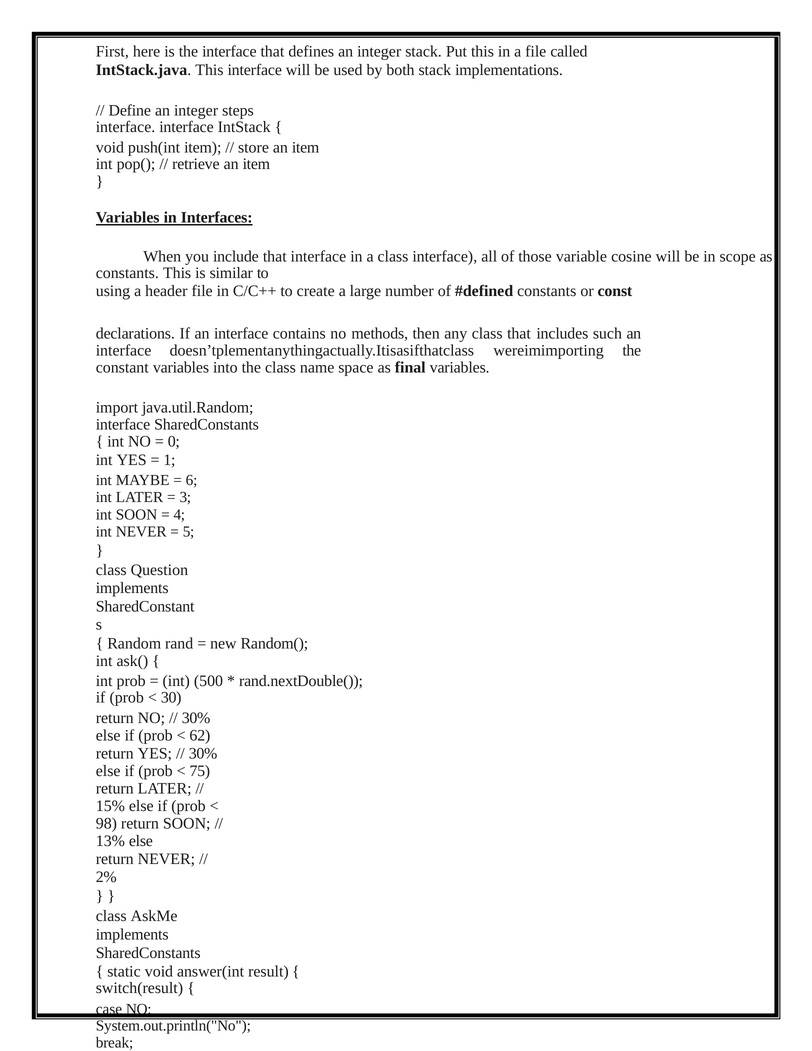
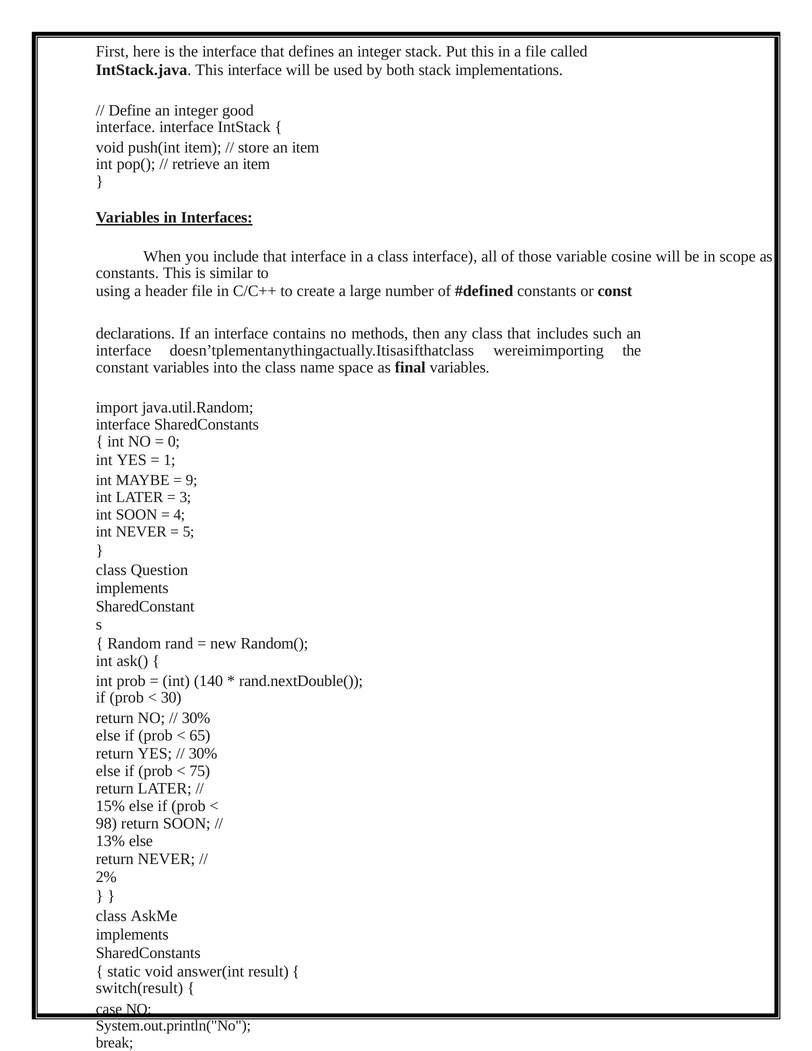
steps: steps -> good
6: 6 -> 9
500: 500 -> 140
62: 62 -> 65
